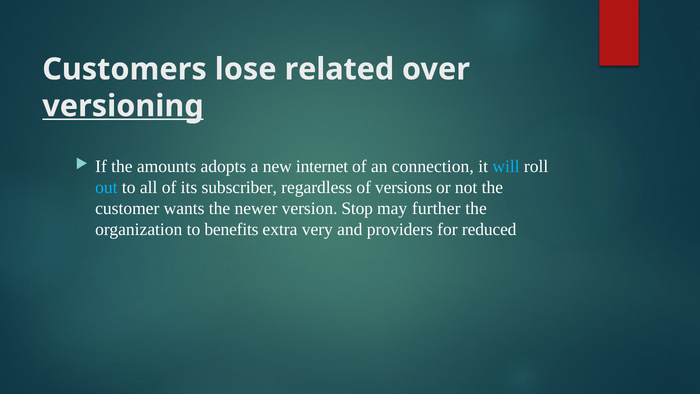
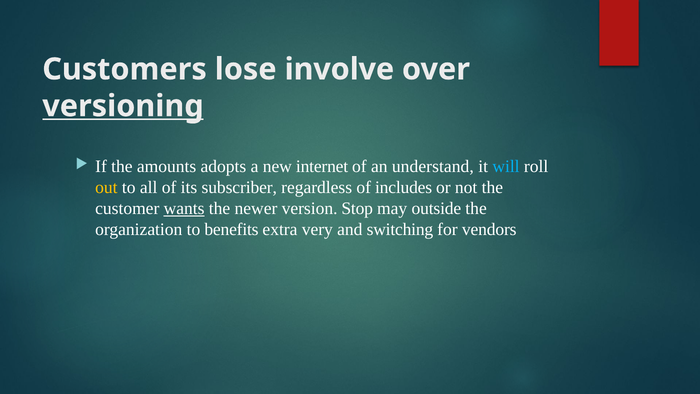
related: related -> involve
connection: connection -> understand
out colour: light blue -> yellow
versions: versions -> includes
wants underline: none -> present
further: further -> outside
providers: providers -> switching
reduced: reduced -> vendors
